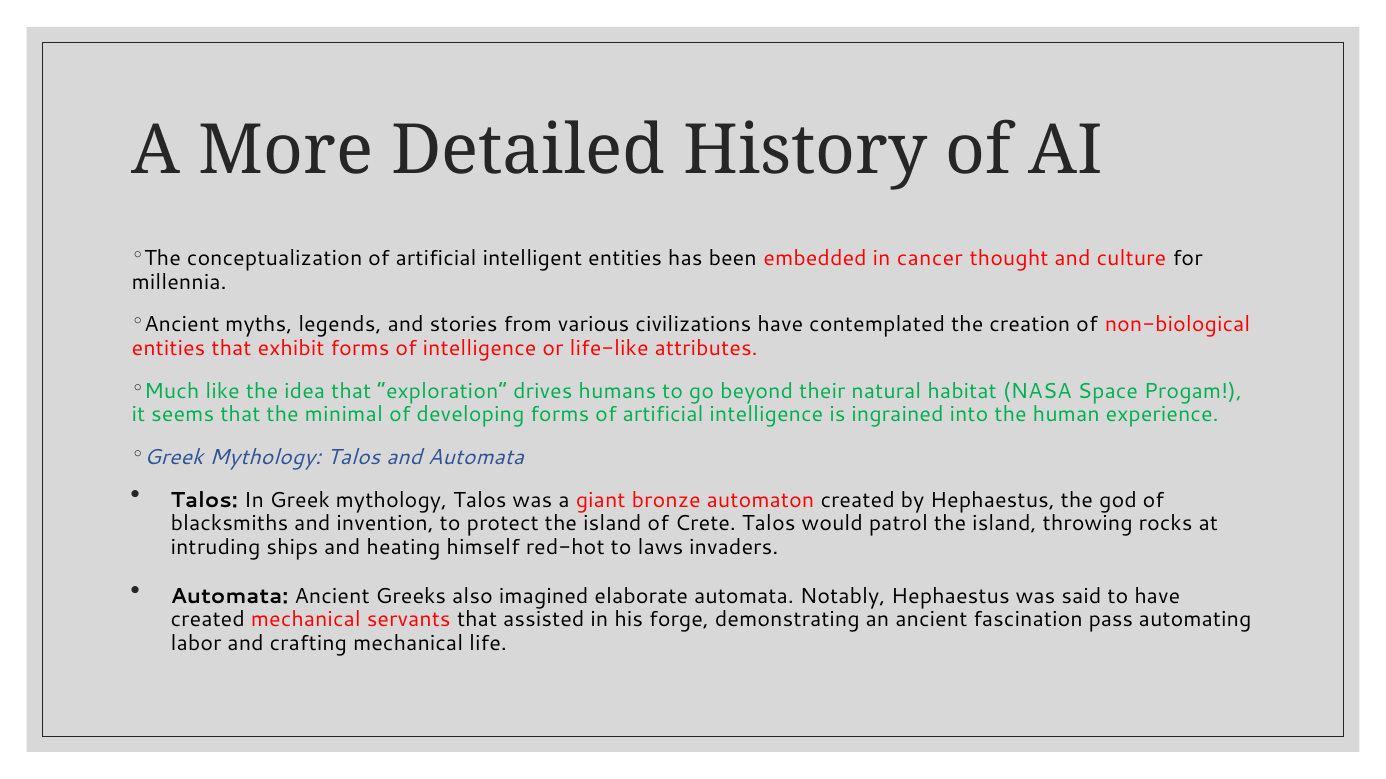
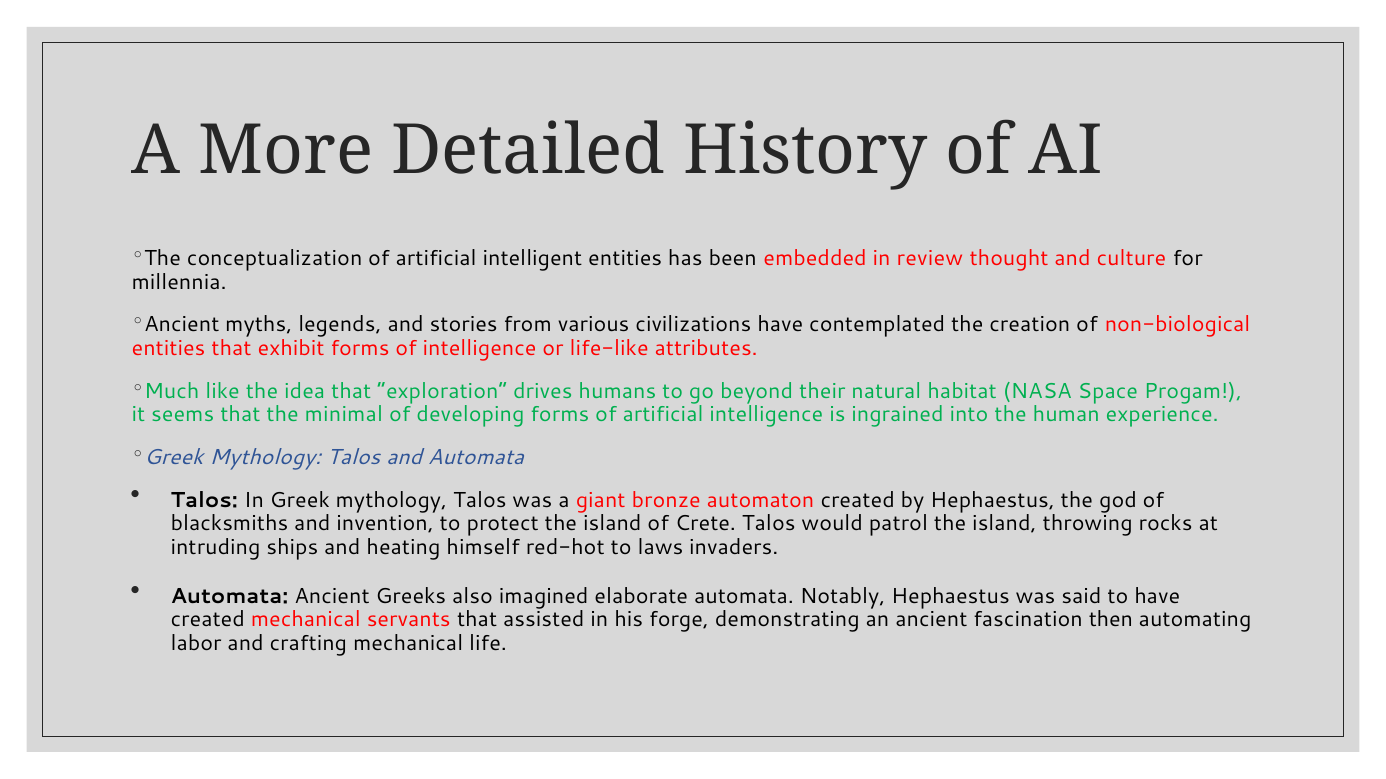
cancer: cancer -> review
pass: pass -> then
